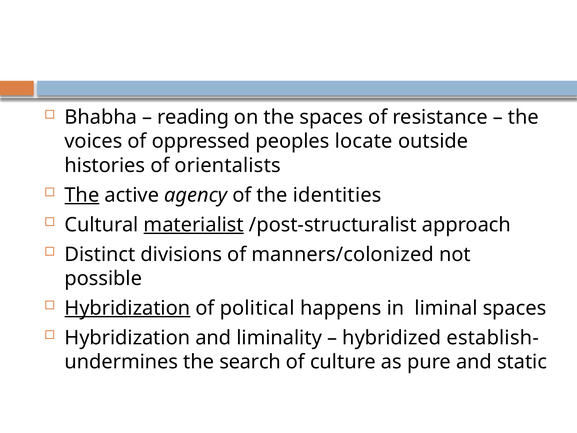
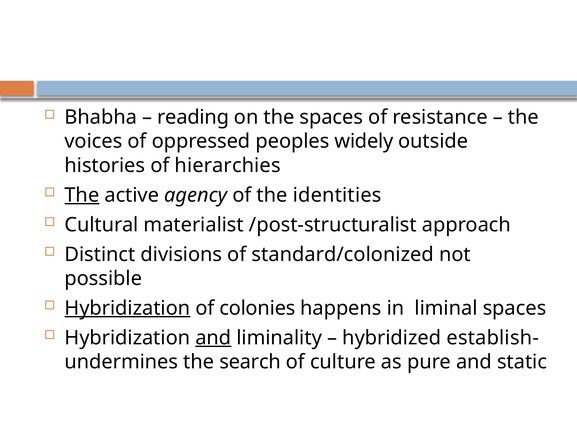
locate: locate -> widely
orientalists: orientalists -> hierarchies
materialist underline: present -> none
manners/colonized: manners/colonized -> standard/colonized
political: political -> colonies
and at (213, 338) underline: none -> present
